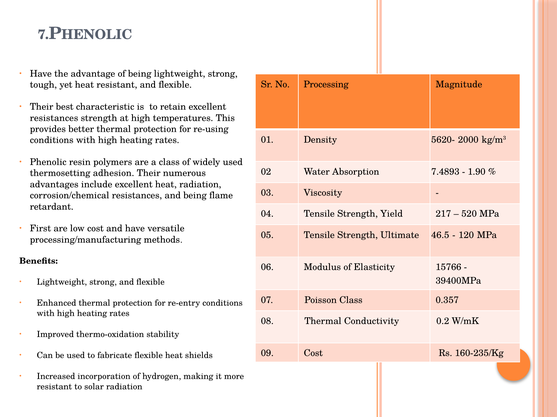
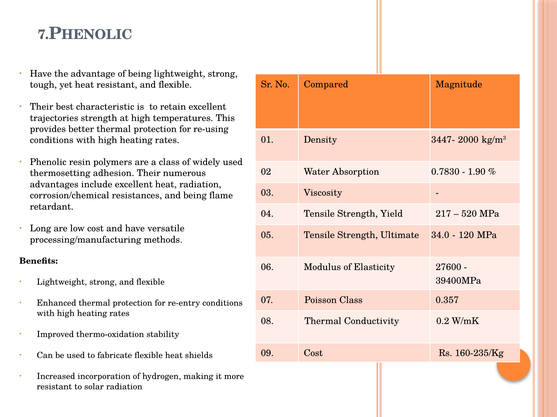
Processing: Processing -> Compared
resistances at (54, 118): resistances -> trajectories
5620-: 5620- -> 3447-
7.4893: 7.4893 -> 0.7830
First: First -> Long
46.5: 46.5 -> 34.0
15766: 15766 -> 27600
